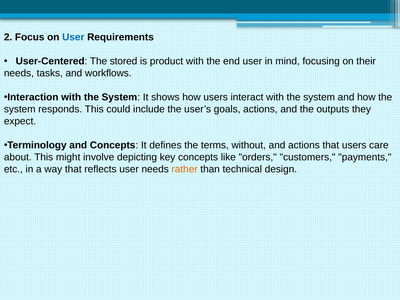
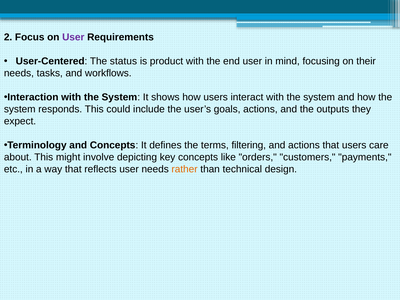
User at (73, 37) colour: blue -> purple
stored: stored -> status
without: without -> filtering
